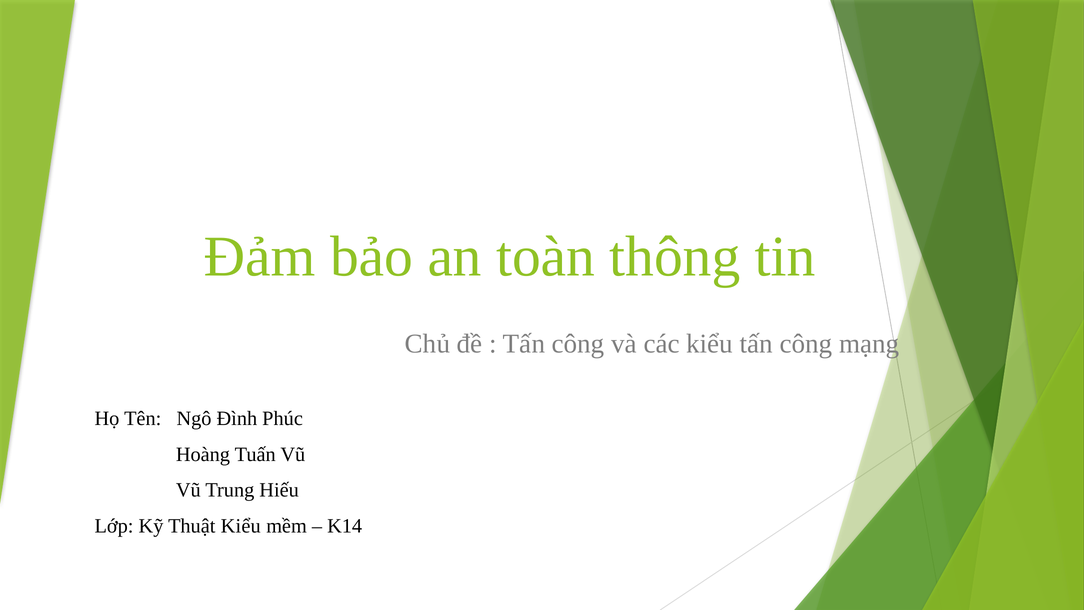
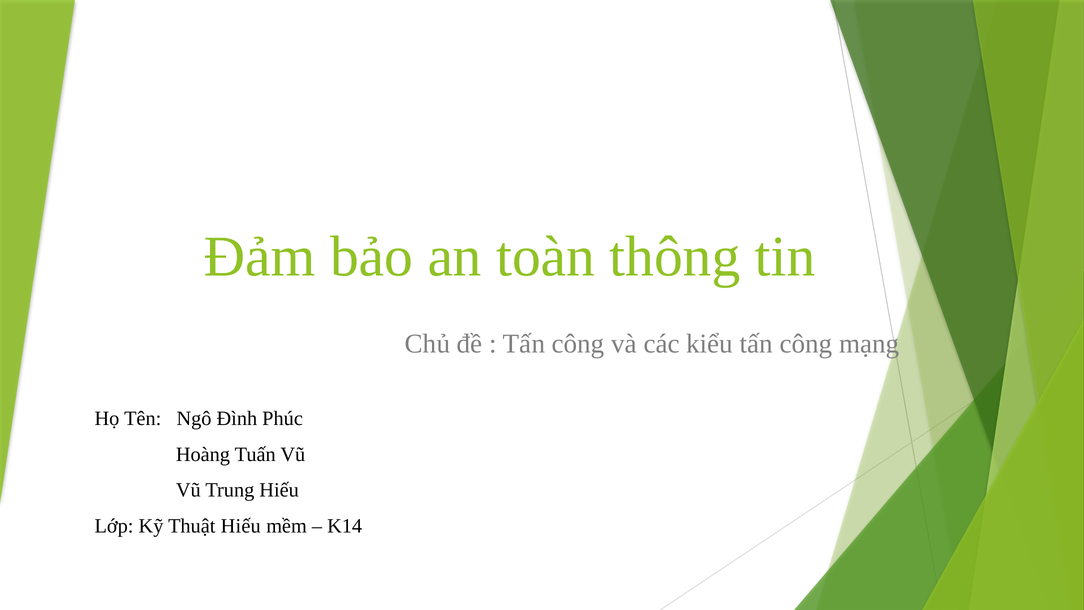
Thuật Kiểu: Kiểu -> Hiếu
